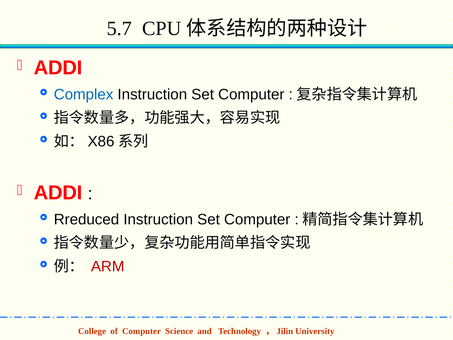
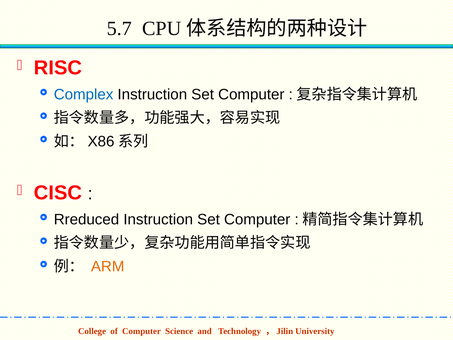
ADDI at (58, 68): ADDI -> RISC
ADDI at (58, 193): ADDI -> CISC
ARM colour: red -> orange
